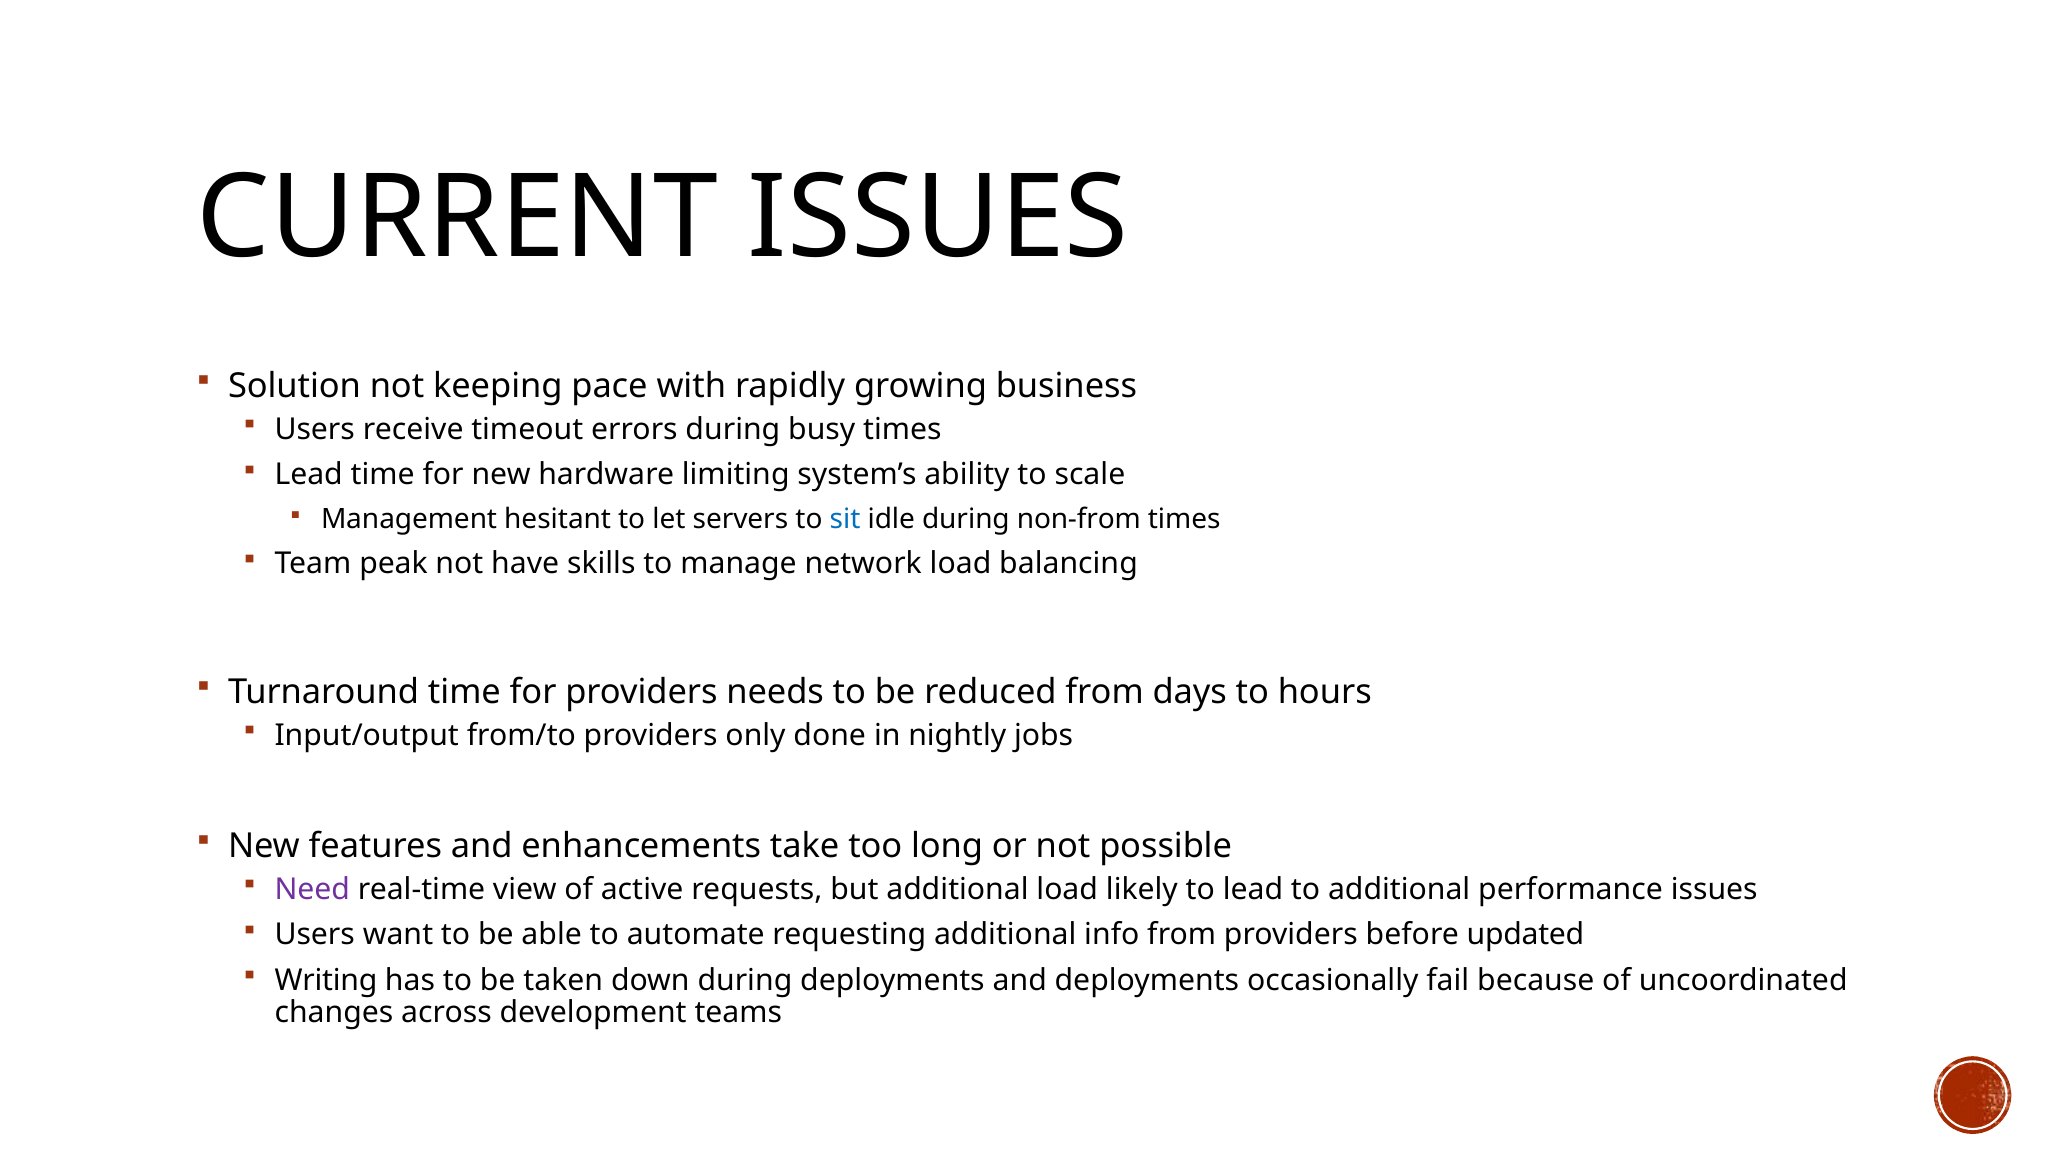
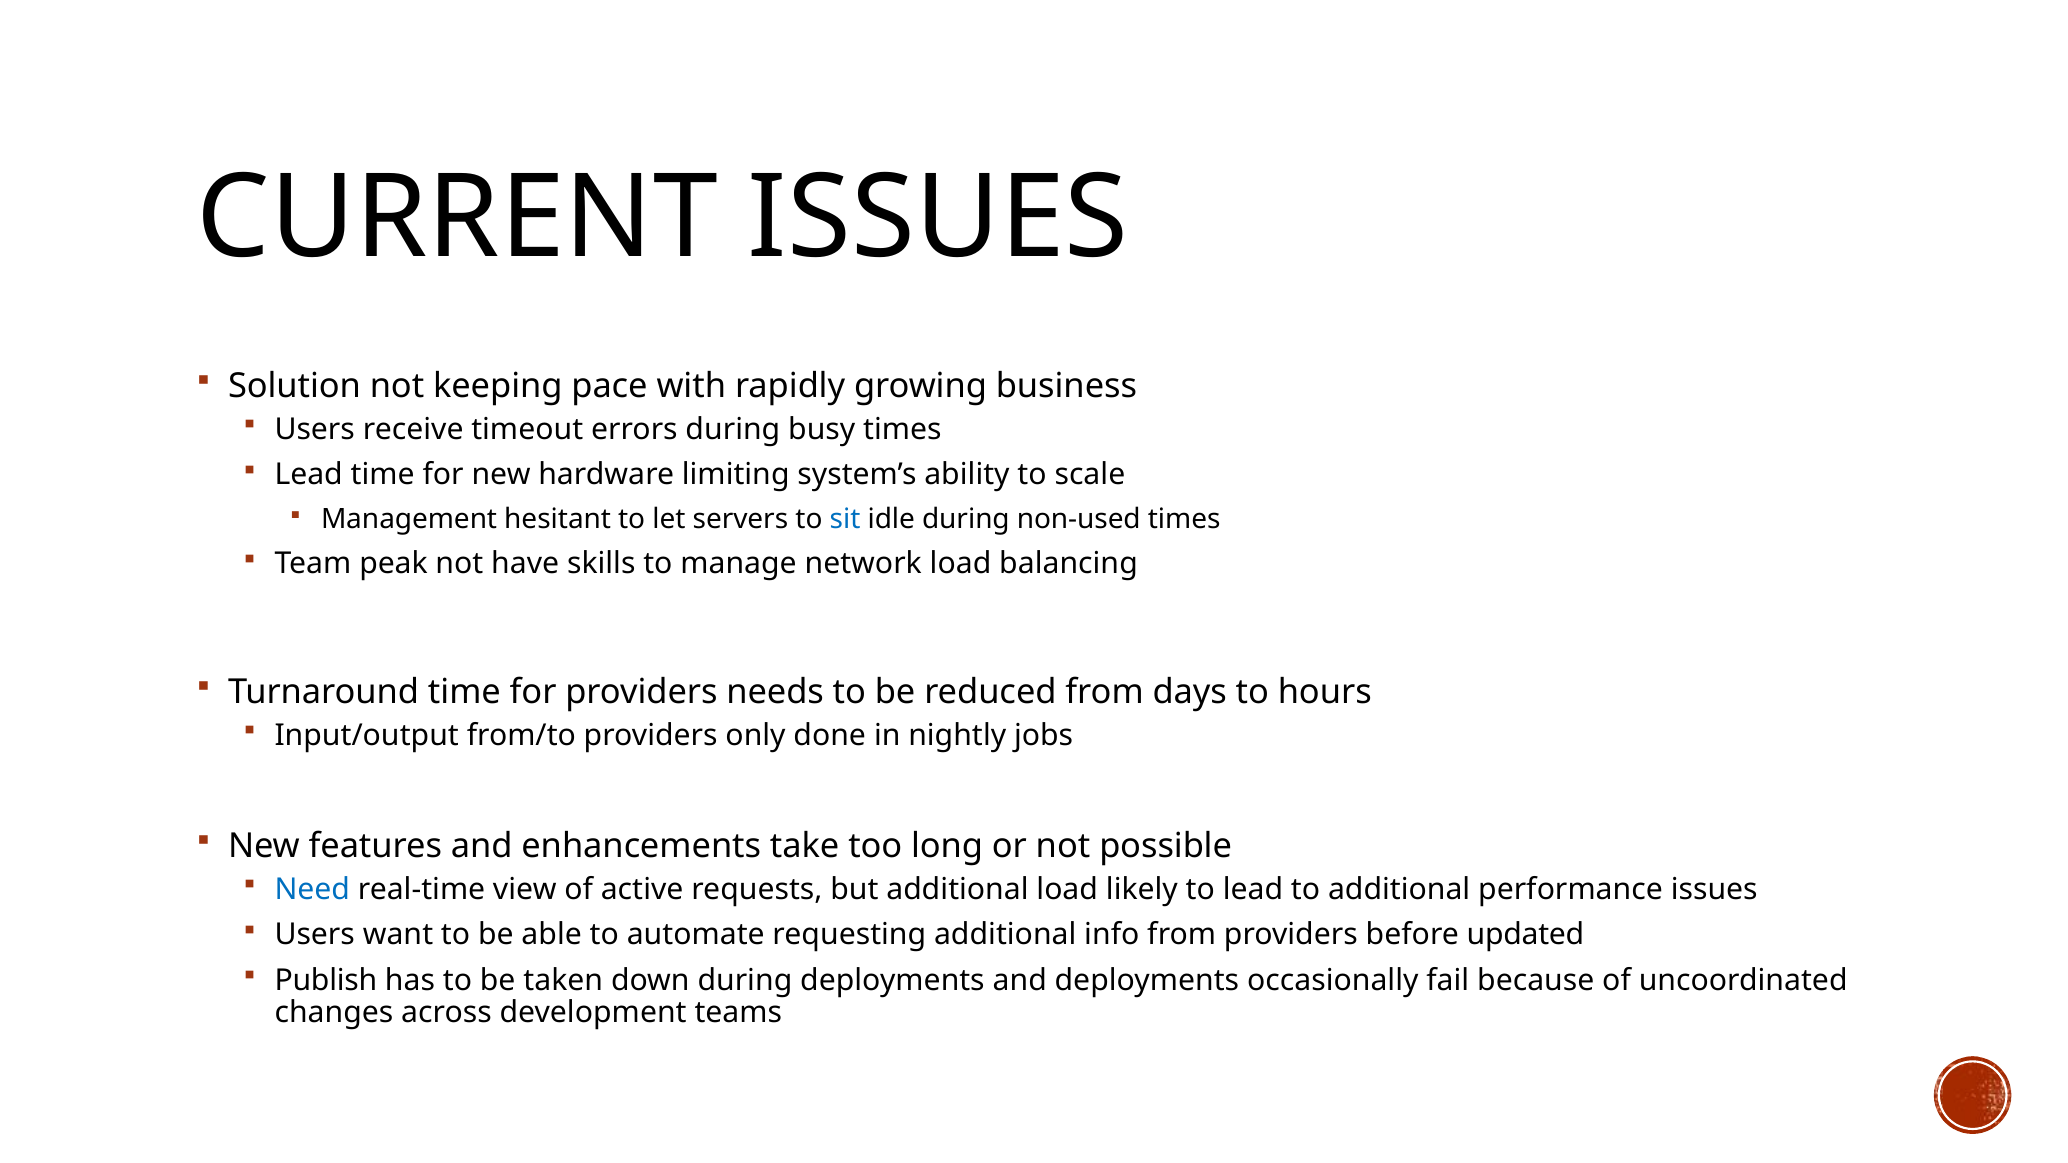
non-from: non-from -> non-used
Need colour: purple -> blue
Writing: Writing -> Publish
